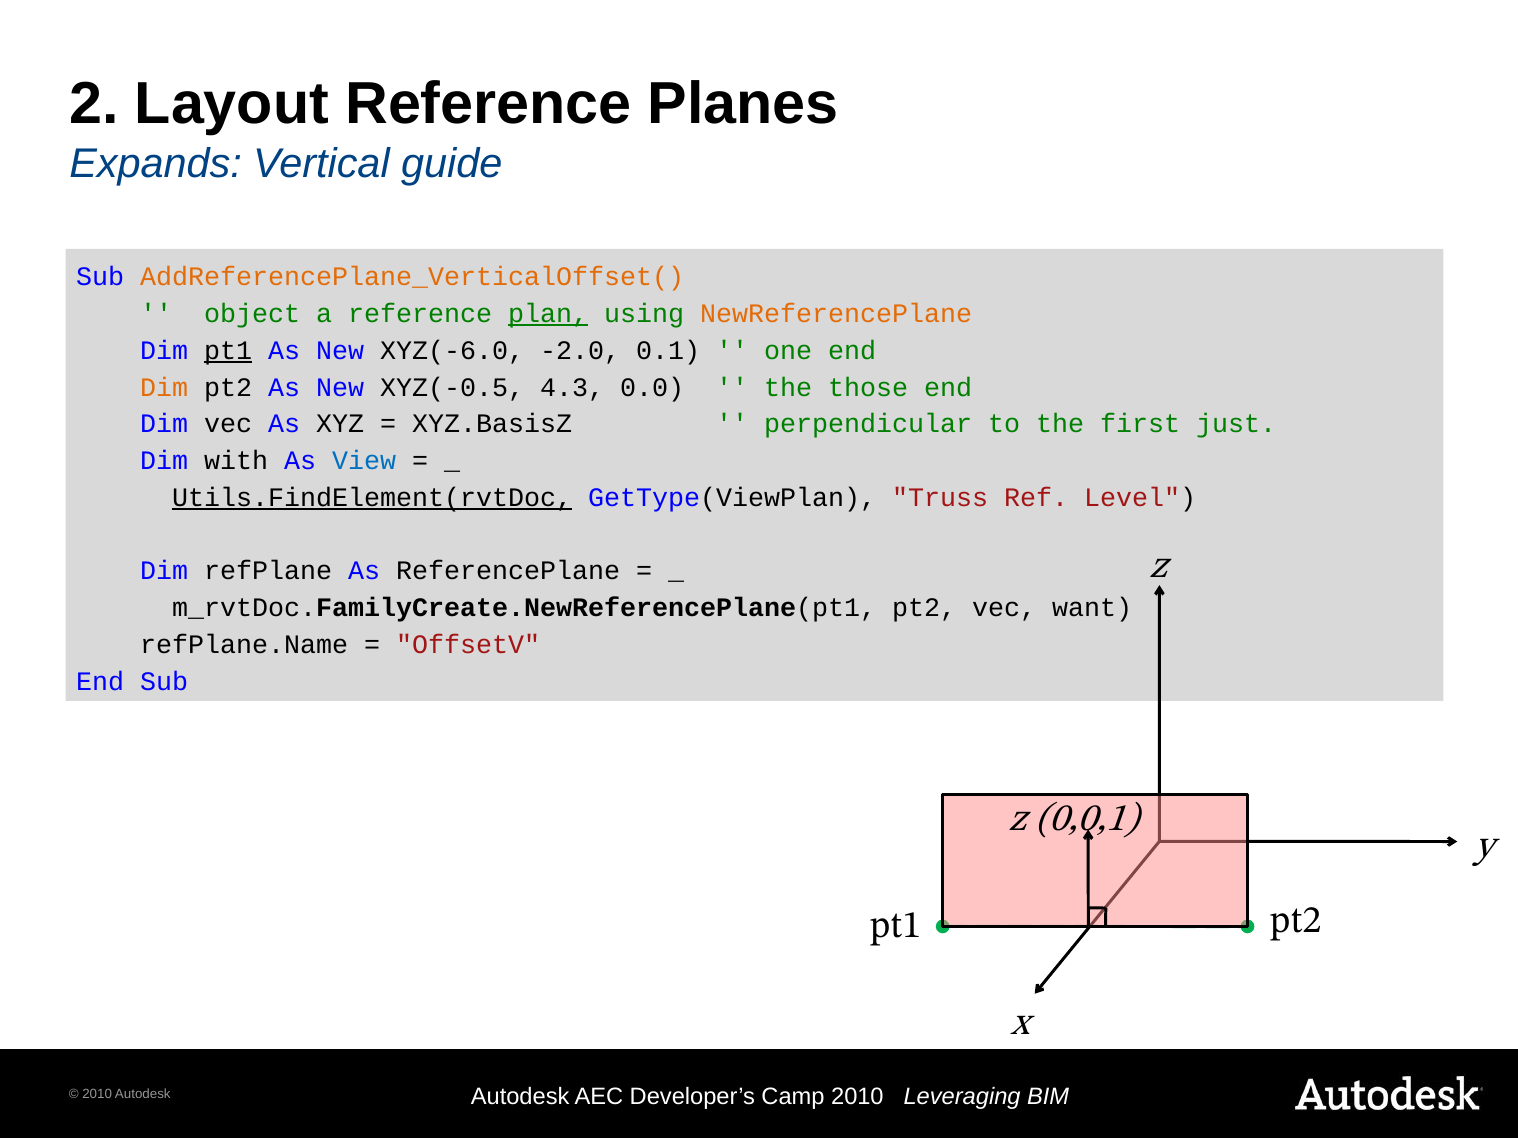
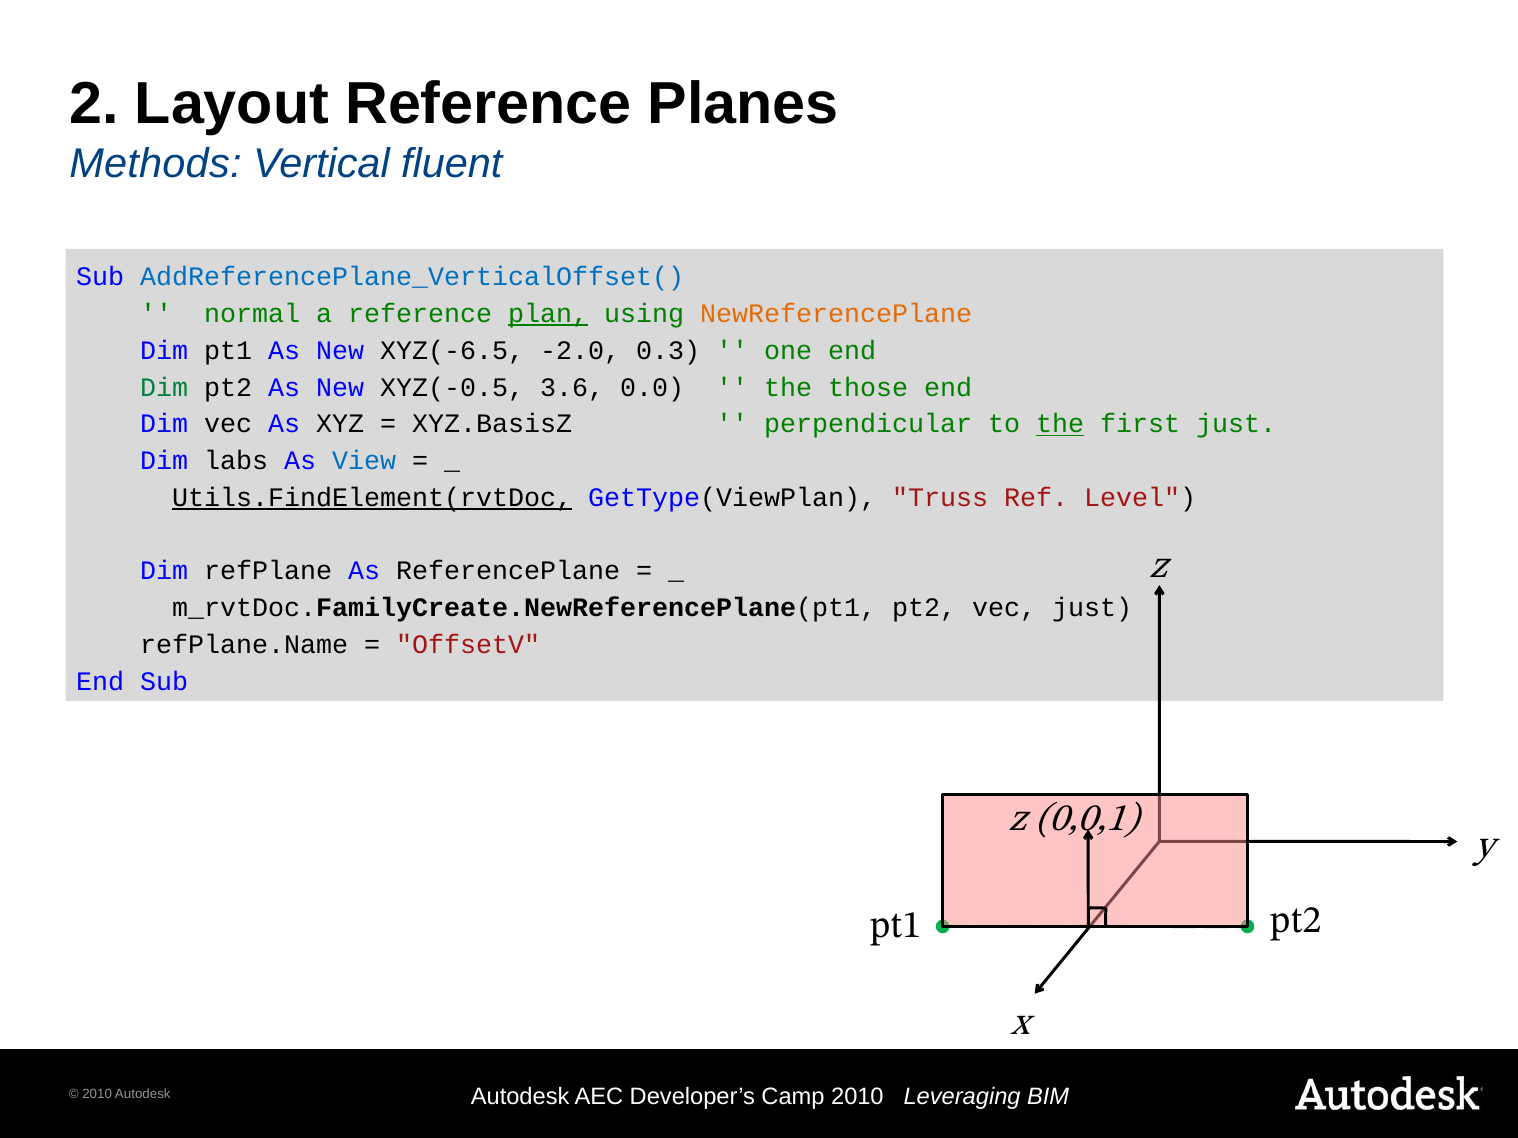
Expands: Expands -> Methods
guide: guide -> fluent
AddReferencePlane_VerticalOffset( colour: orange -> blue
object: object -> normal
pt1 at (228, 351) underline: present -> none
XYZ(-6.0: XYZ(-6.0 -> XYZ(-6.5
0.1: 0.1 -> 0.3
Dim at (164, 387) colour: orange -> green
4.3: 4.3 -> 3.6
the at (1060, 424) underline: none -> present
with: with -> labs
vec want: want -> just
